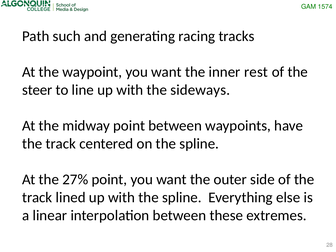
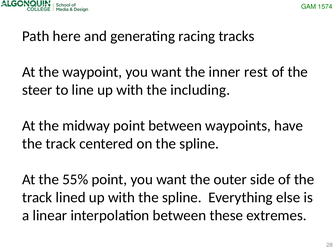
such: such -> here
sideways: sideways -> including
27%: 27% -> 55%
